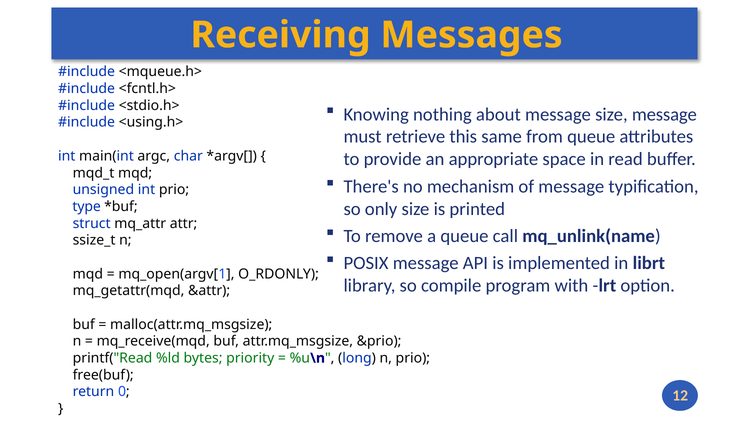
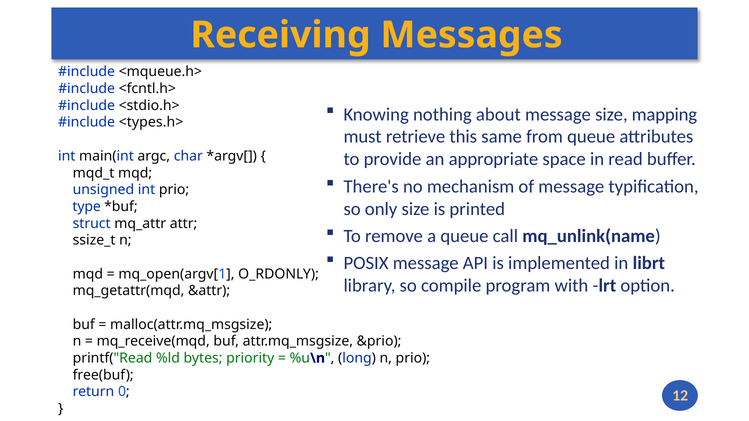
size message: message -> mapping
<using.h>: <using.h> -> <types.h>
